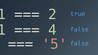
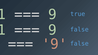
2 at (52, 14): 2 -> 9
4 at (52, 30): 4 -> 9
5 at (54, 44): 5 -> 9
